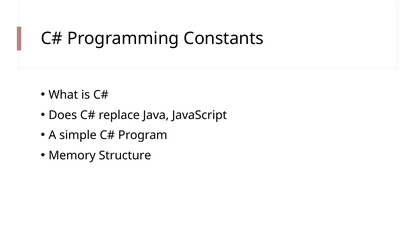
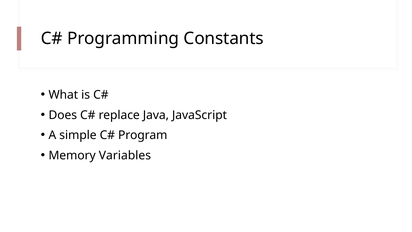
Structure: Structure -> Variables
